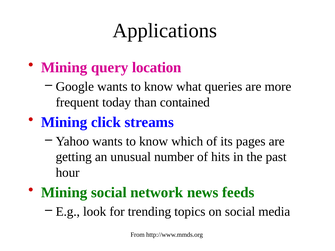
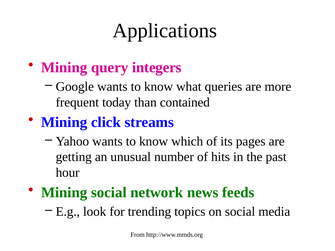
location: location -> integers
